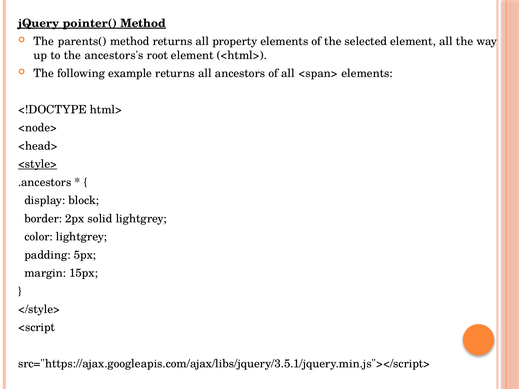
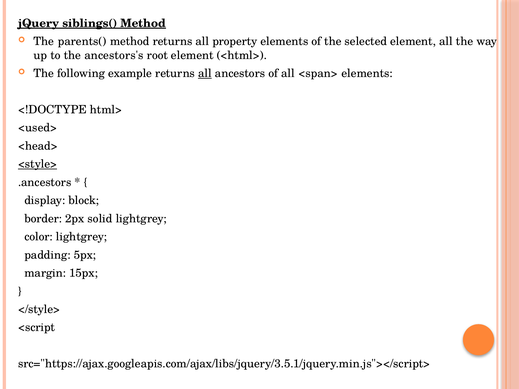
pointer(: pointer( -> siblings(
all at (205, 73) underline: none -> present
<node>: <node> -> <used>
